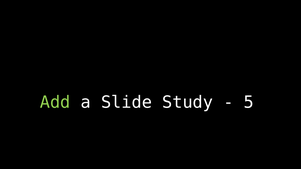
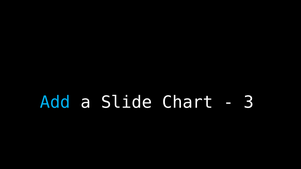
Add colour: light green -> light blue
Study: Study -> Chart
5: 5 -> 3
